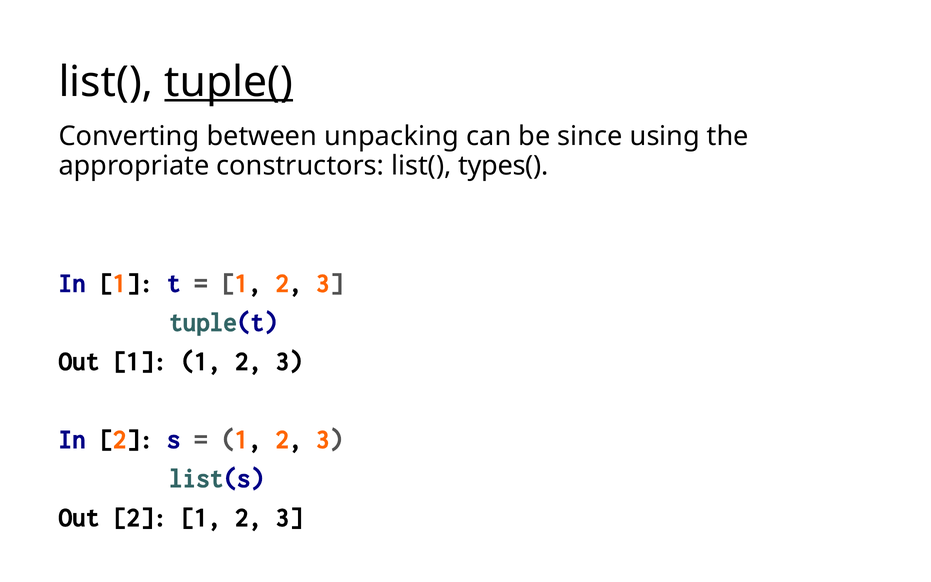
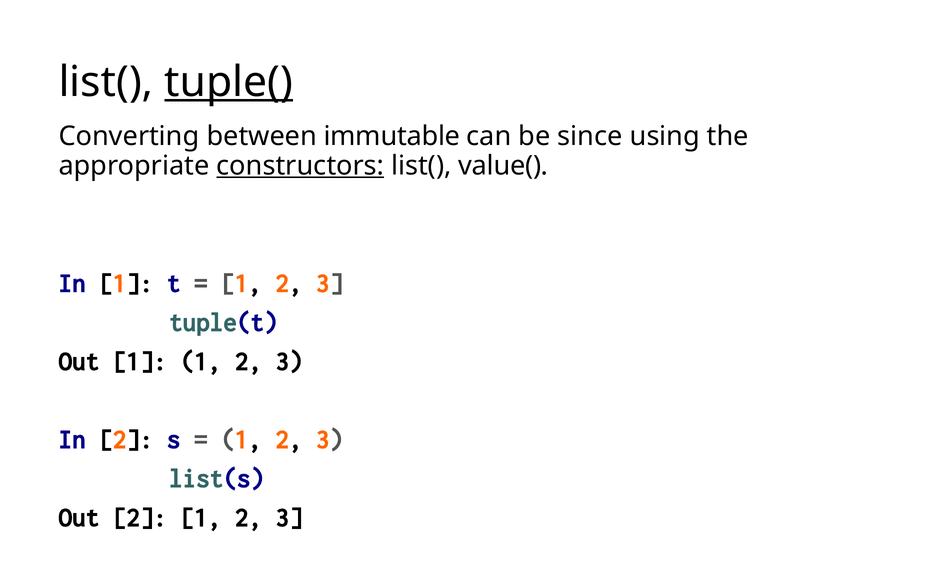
unpacking: unpacking -> immutable
constructors underline: none -> present
types(: types( -> value(
